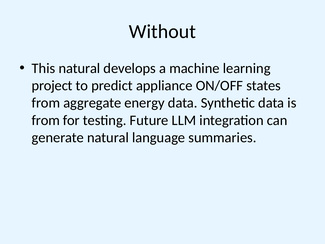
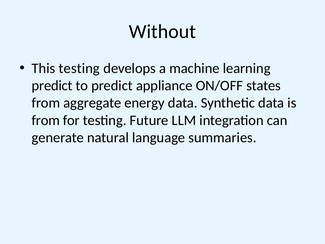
This natural: natural -> testing
project at (52, 86): project -> predict
